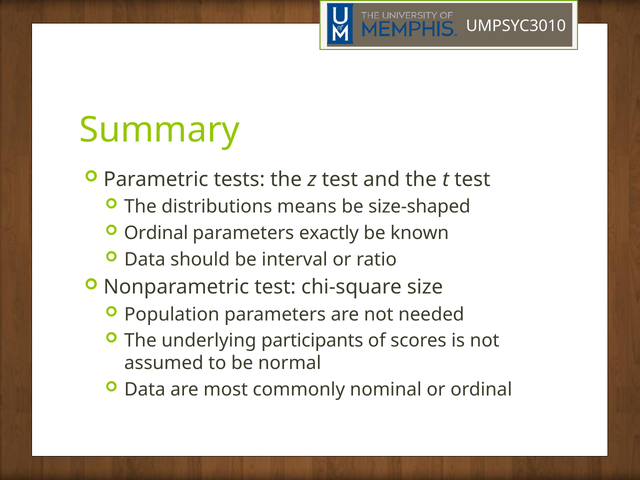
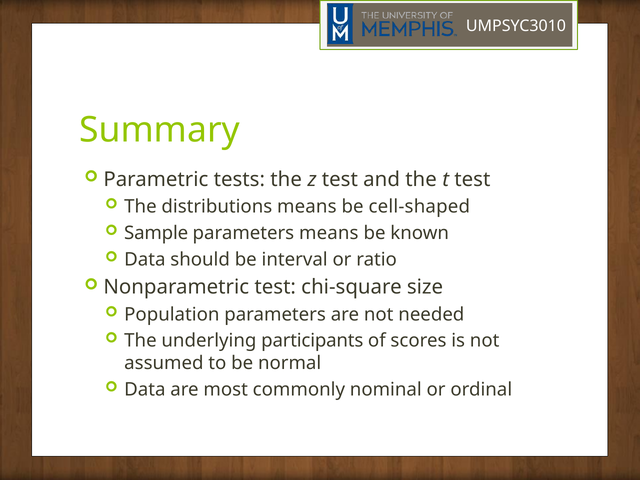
size-shaped: size-shaped -> cell-shaped
Ordinal at (156, 233): Ordinal -> Sample
parameters exactly: exactly -> means
